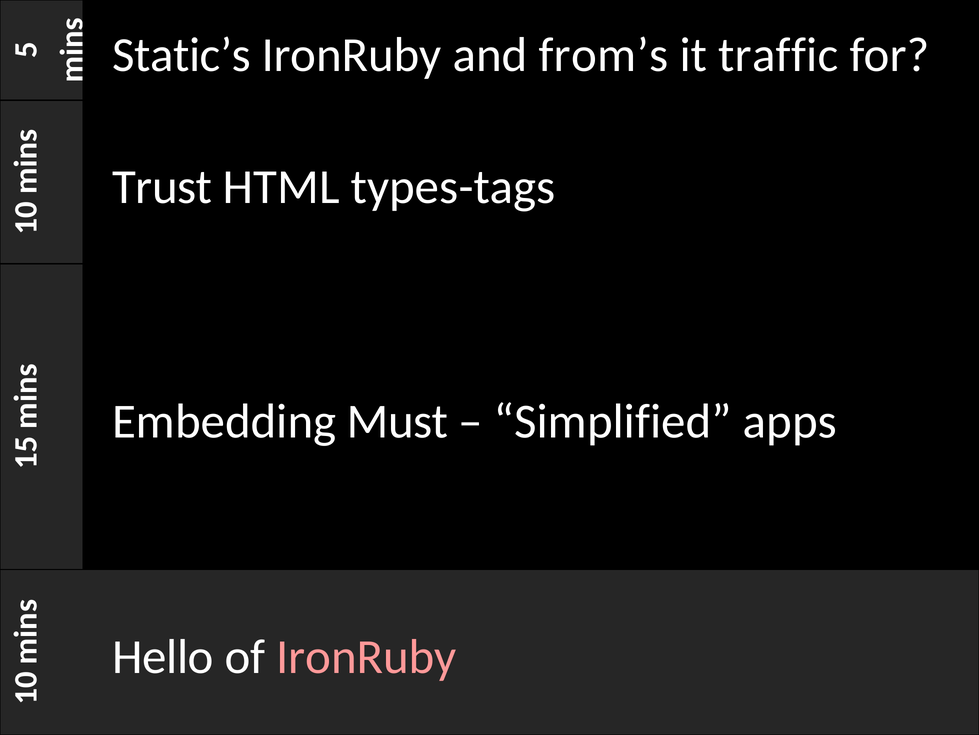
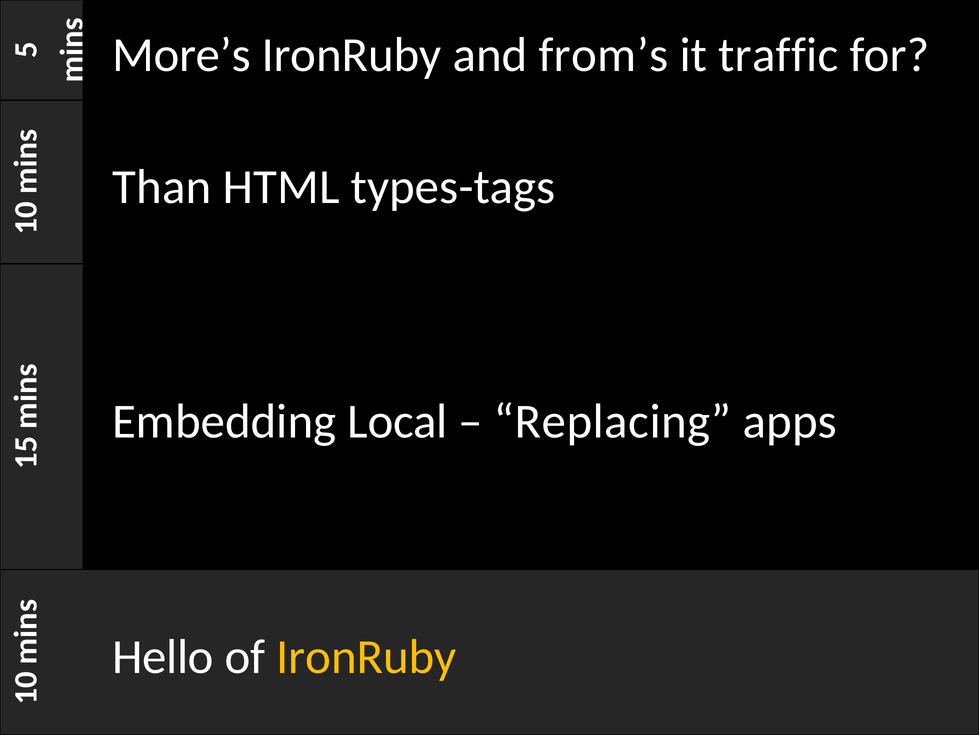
Static’s: Static’s -> More’s
Trust: Trust -> Than
Must: Must -> Local
Simplified: Simplified -> Replacing
IronRuby at (366, 657) colour: pink -> yellow
